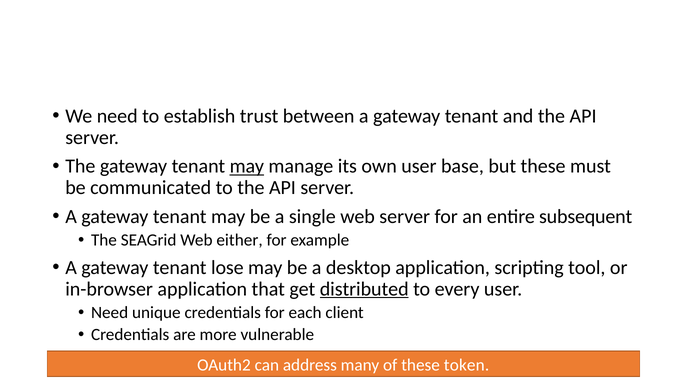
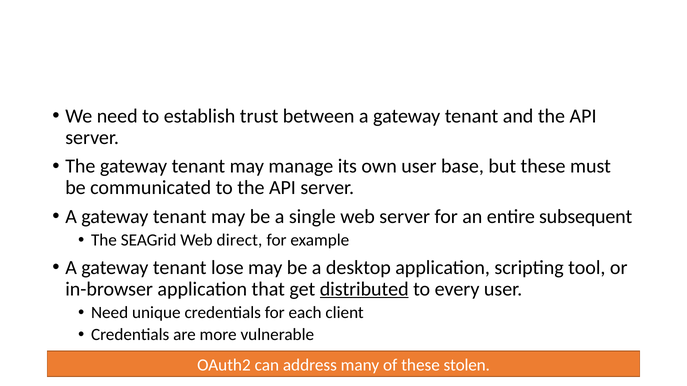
may at (247, 166) underline: present -> none
either: either -> direct
token: token -> stolen
